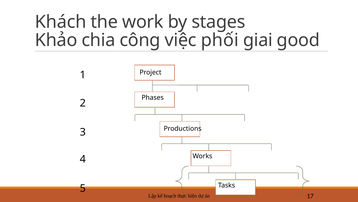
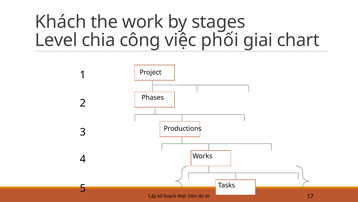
Khảo: Khảo -> Level
good: good -> chart
